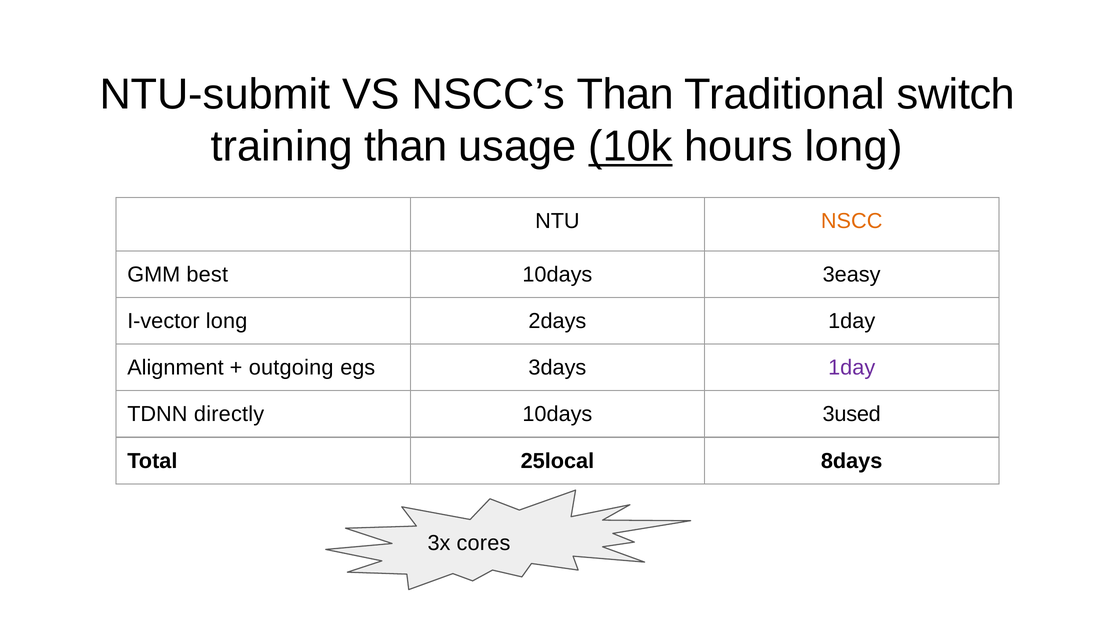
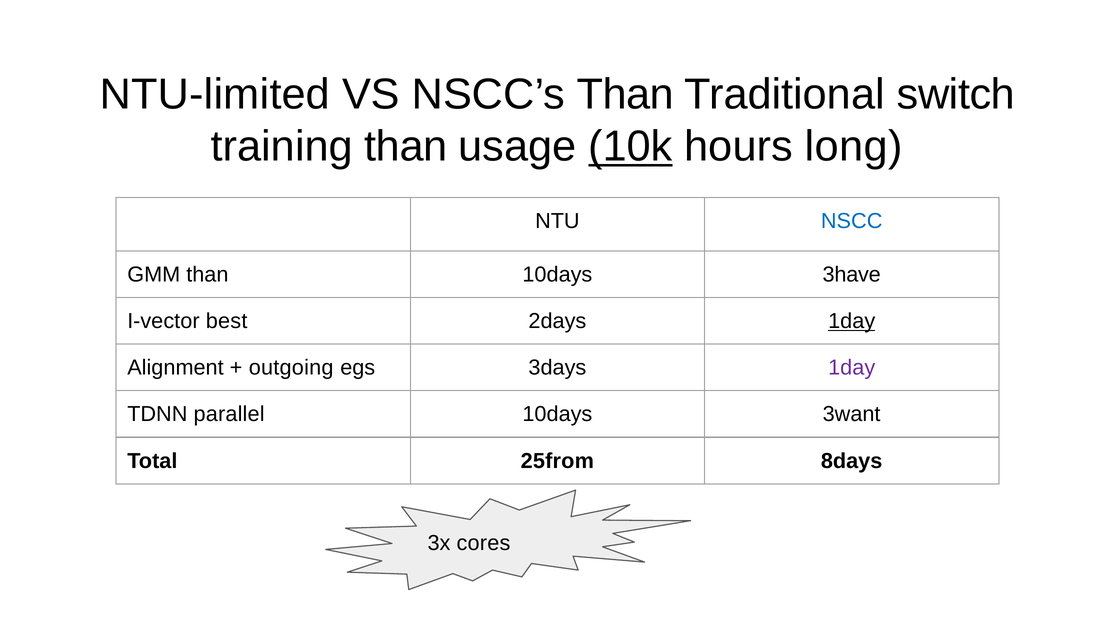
NTU-submit: NTU-submit -> NTU-limited
NSCC colour: orange -> blue
GMM best: best -> than
3easy: 3easy -> 3have
I-vector long: long -> best
1day at (852, 321) underline: none -> present
directly: directly -> parallel
3used: 3used -> 3want
25local: 25local -> 25from
